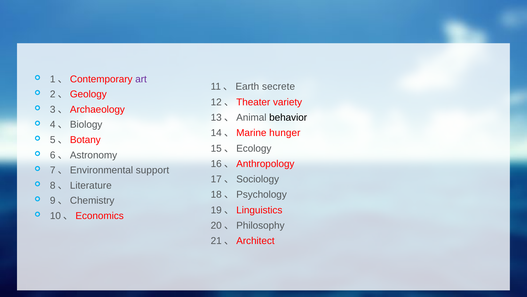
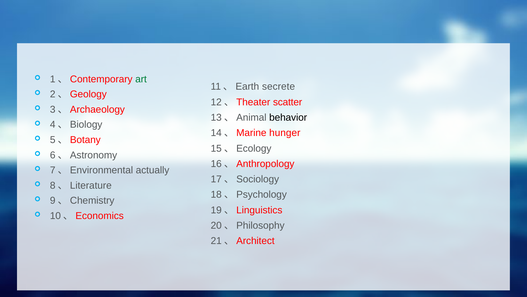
art colour: purple -> green
variety: variety -> scatter
support: support -> actually
